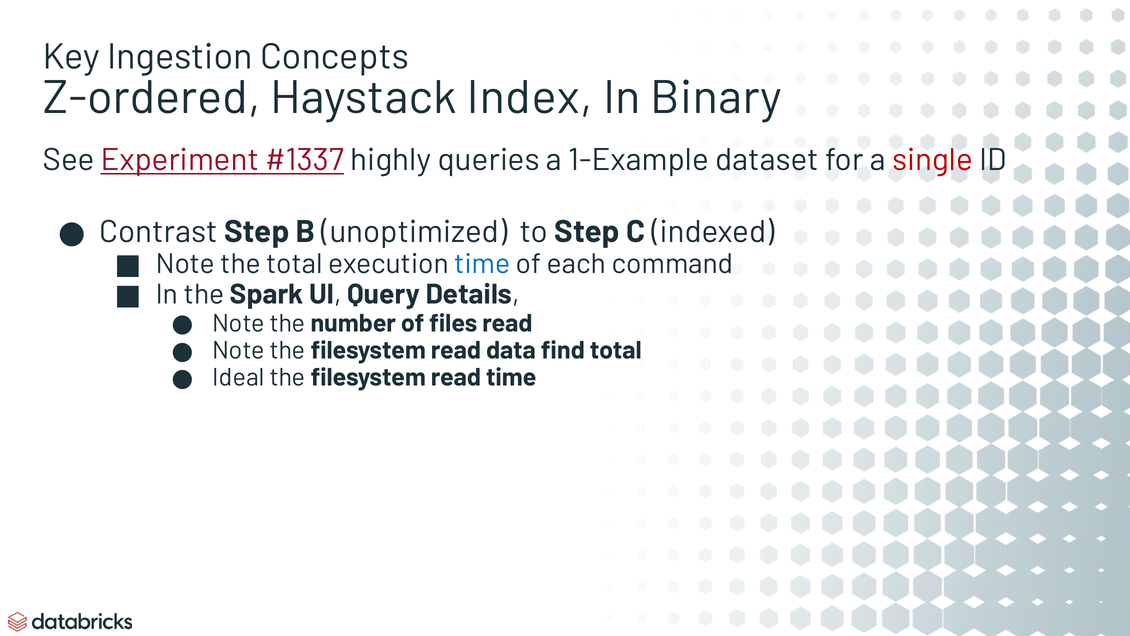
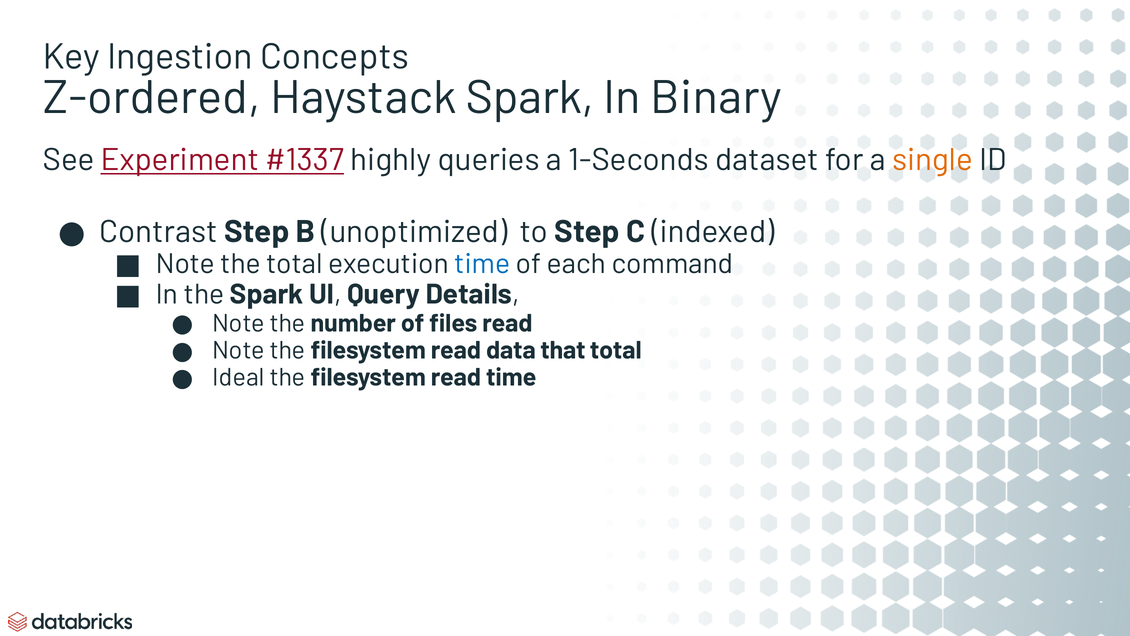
Haystack Index: Index -> Spark
1-Example: 1-Example -> 1-Seconds
single colour: red -> orange
find: find -> that
